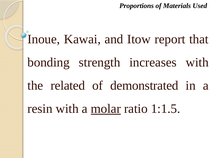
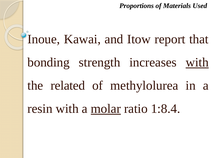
with at (197, 62) underline: none -> present
demonstrated: demonstrated -> methylolurea
1:1.5: 1:1.5 -> 1:8.4
